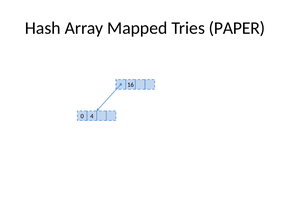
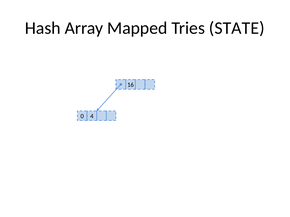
PAPER: PAPER -> STATE
